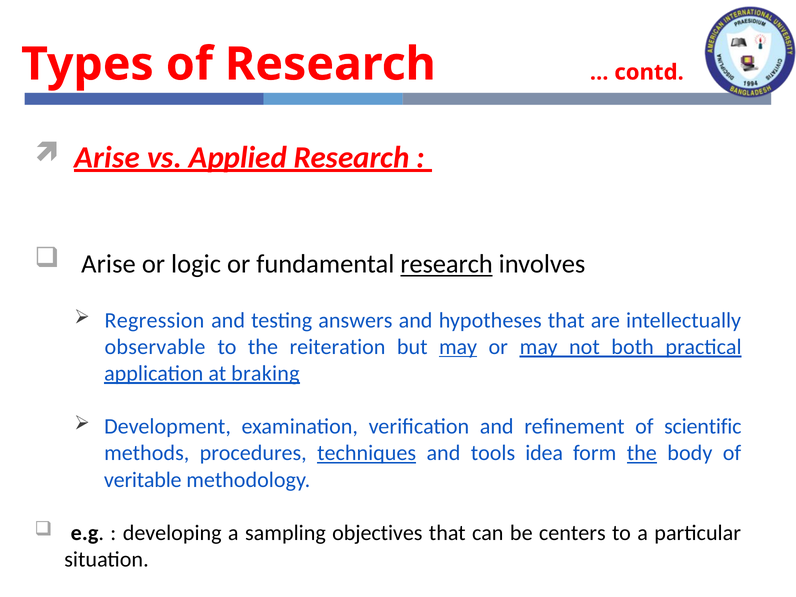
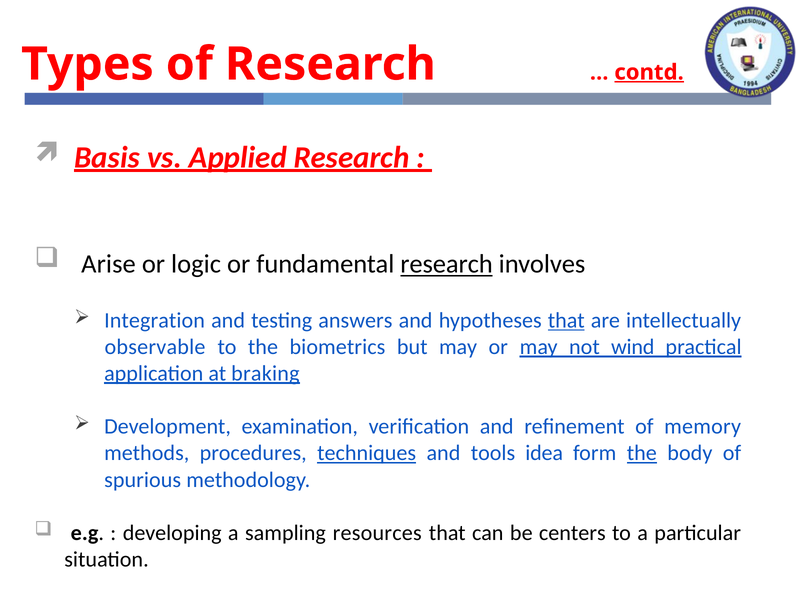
contd underline: none -> present
Arise at (107, 157): Arise -> Basis
Regression: Regression -> Integration
that at (566, 320) underline: none -> present
reiteration: reiteration -> biometrics
may at (458, 347) underline: present -> none
both: both -> wind
scientific: scientific -> memory
veritable: veritable -> spurious
objectives: objectives -> resources
